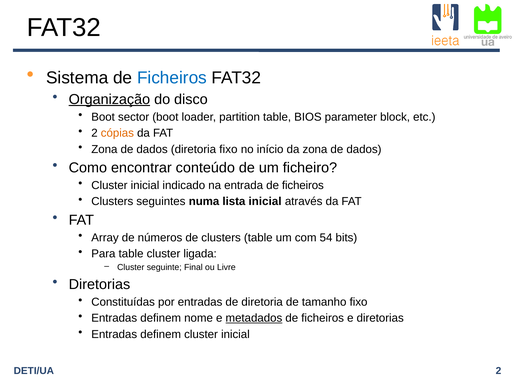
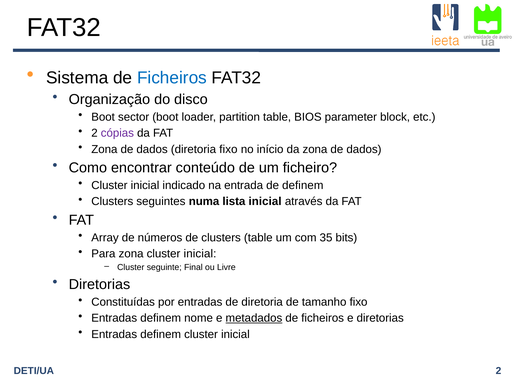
Organização underline: present -> none
cópias colour: orange -> purple
entrada de ficheiros: ficheiros -> definem
54: 54 -> 35
Para table: table -> zona
ligada at (200, 254): ligada -> inicial
